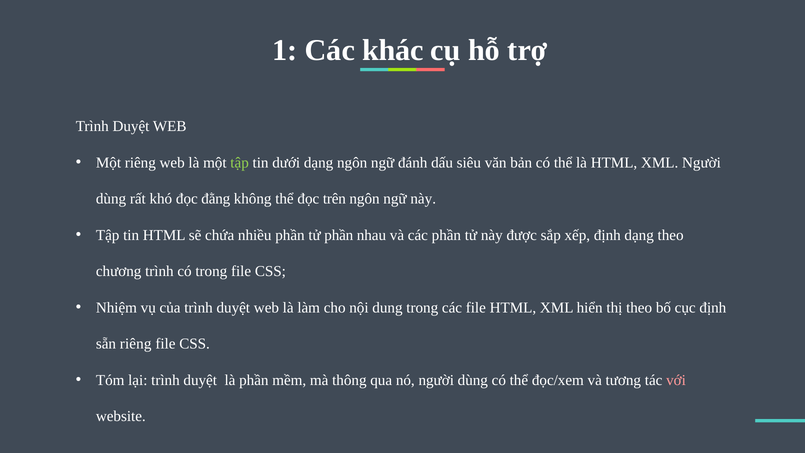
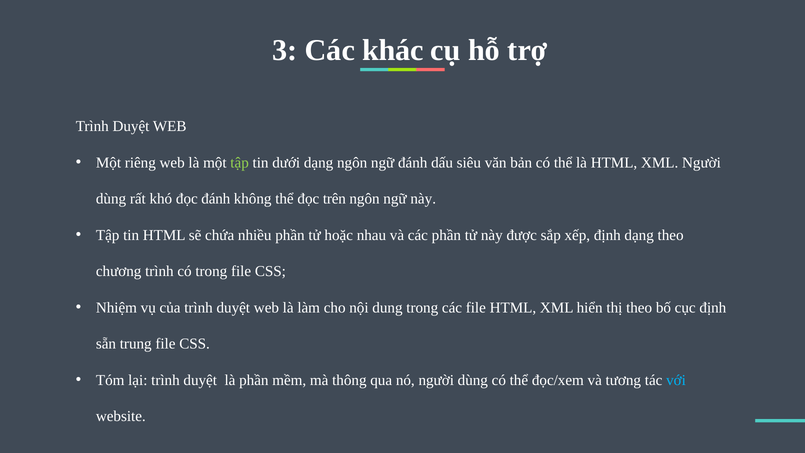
1: 1 -> 3
đọc đằng: đằng -> đánh
tử phần: phần -> hoặc
sẵn riêng: riêng -> trung
với colour: pink -> light blue
